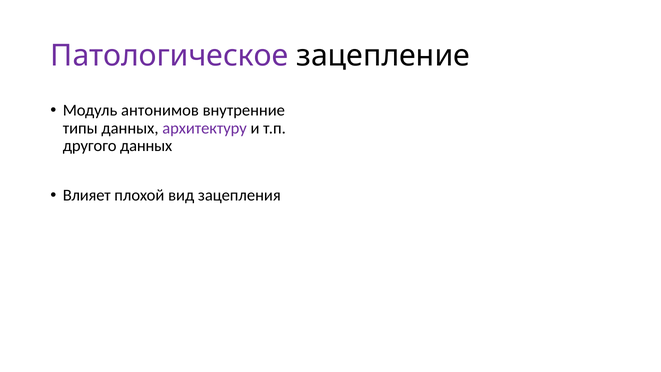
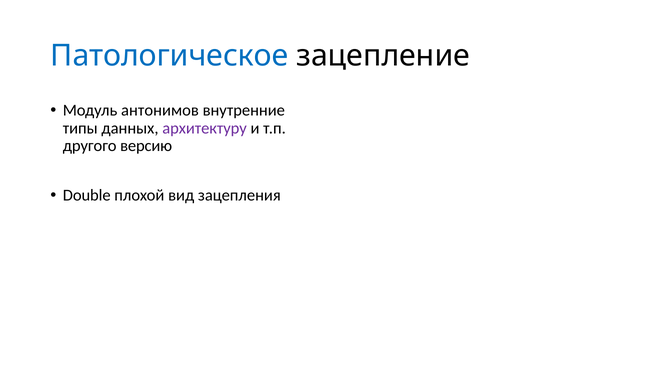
Патологическое colour: purple -> blue
другого данных: данных -> версию
Влияет: Влияет -> Double
